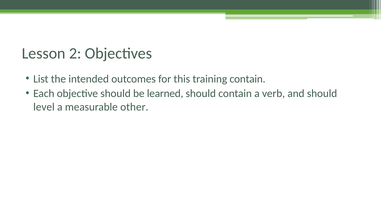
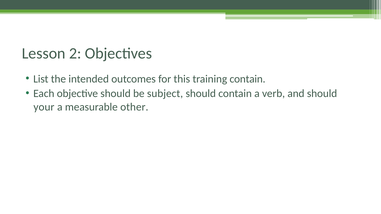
learned: learned -> subject
level: level -> your
